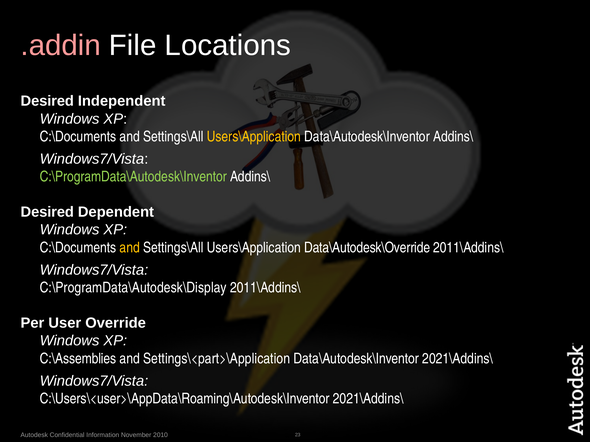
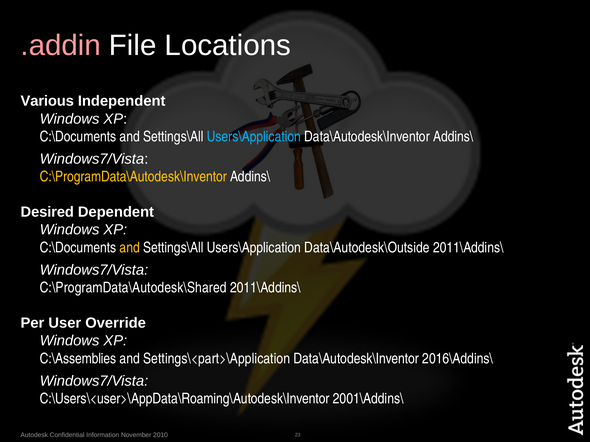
Desired at (47, 101): Desired -> Various
Users\Application at (254, 137) colour: yellow -> light blue
C:\ProgramData\Autodesk\Inventor colour: light green -> yellow
Data\Autodesk\Override: Data\Autodesk\Override -> Data\Autodesk\Outside
C:\ProgramData\Autodesk\Display: C:\ProgramData\Autodesk\Display -> C:\ProgramData\Autodesk\Shared
Data\Autodesk\Inventor 2021\Addins\: 2021\Addins\ -> 2016\Addins\
C:\Users\<user>\AppData\Roaming\Autodesk\Inventor 2021\Addins\: 2021\Addins\ -> 2001\Addins\
